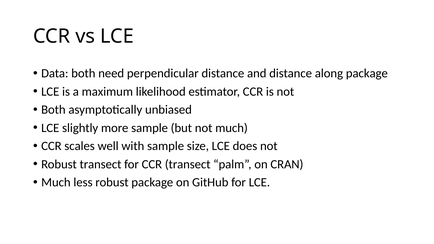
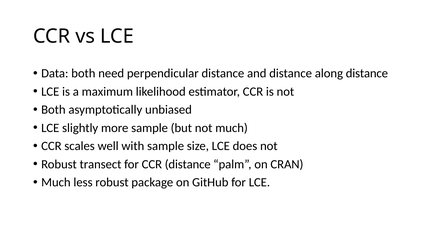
along package: package -> distance
CCR transect: transect -> distance
